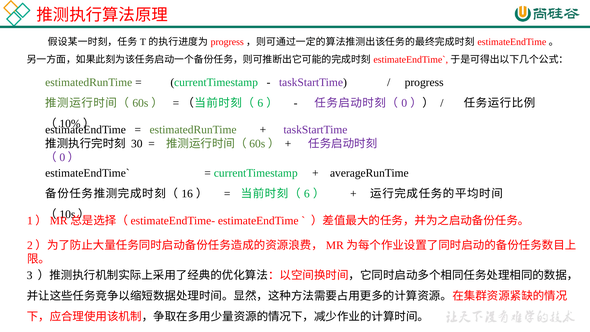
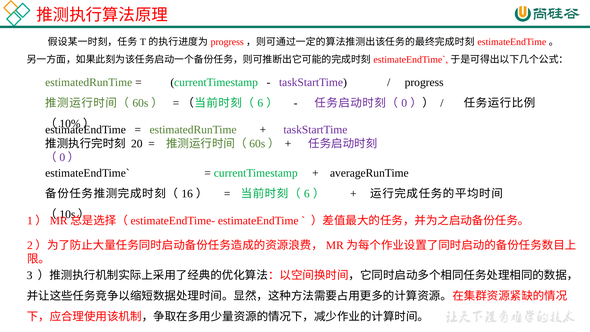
30: 30 -> 20
